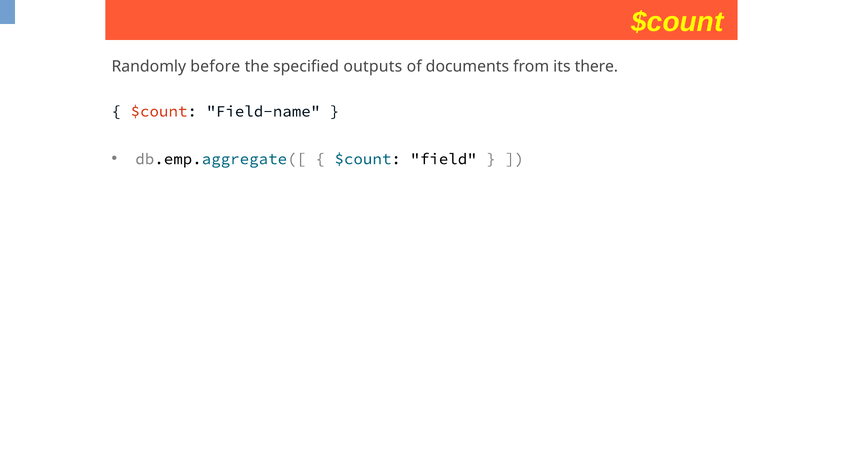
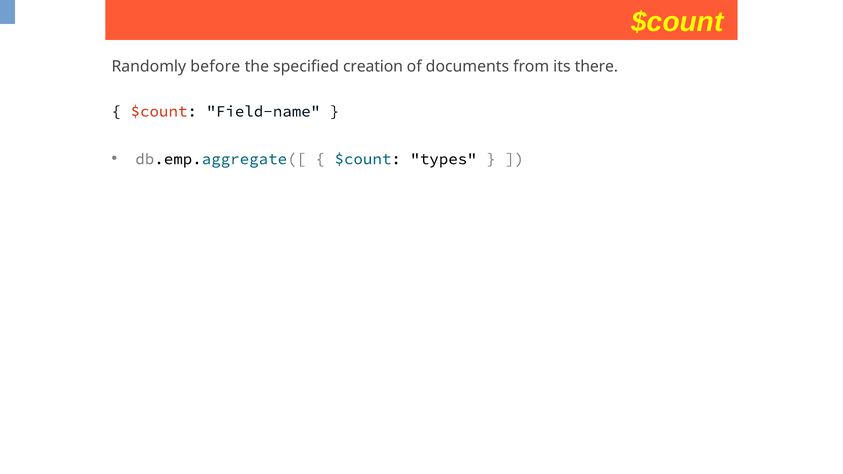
outputs: outputs -> creation
field: field -> types
